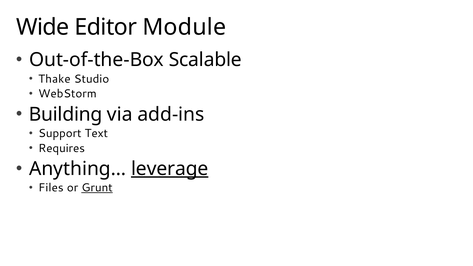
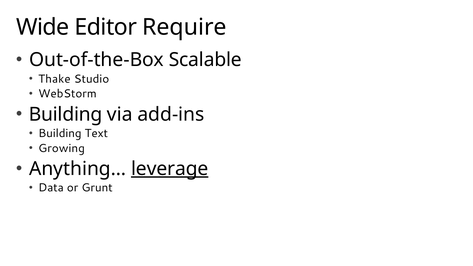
Module: Module -> Require
Support at (60, 133): Support -> Building
Requires: Requires -> Growing
Files: Files -> Data
Grunt underline: present -> none
